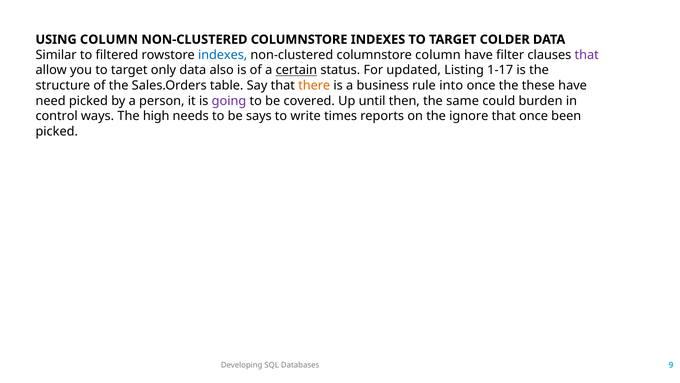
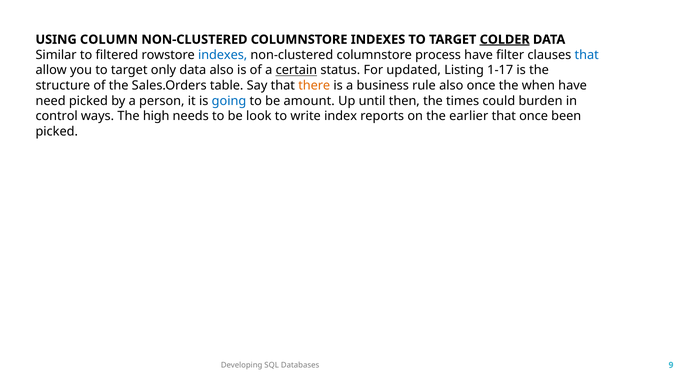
COLDER underline: none -> present
columnstore column: column -> process
that at (587, 55) colour: purple -> blue
rule into: into -> also
these: these -> when
going colour: purple -> blue
covered: covered -> amount
same: same -> times
says: says -> look
times: times -> index
ignore: ignore -> earlier
